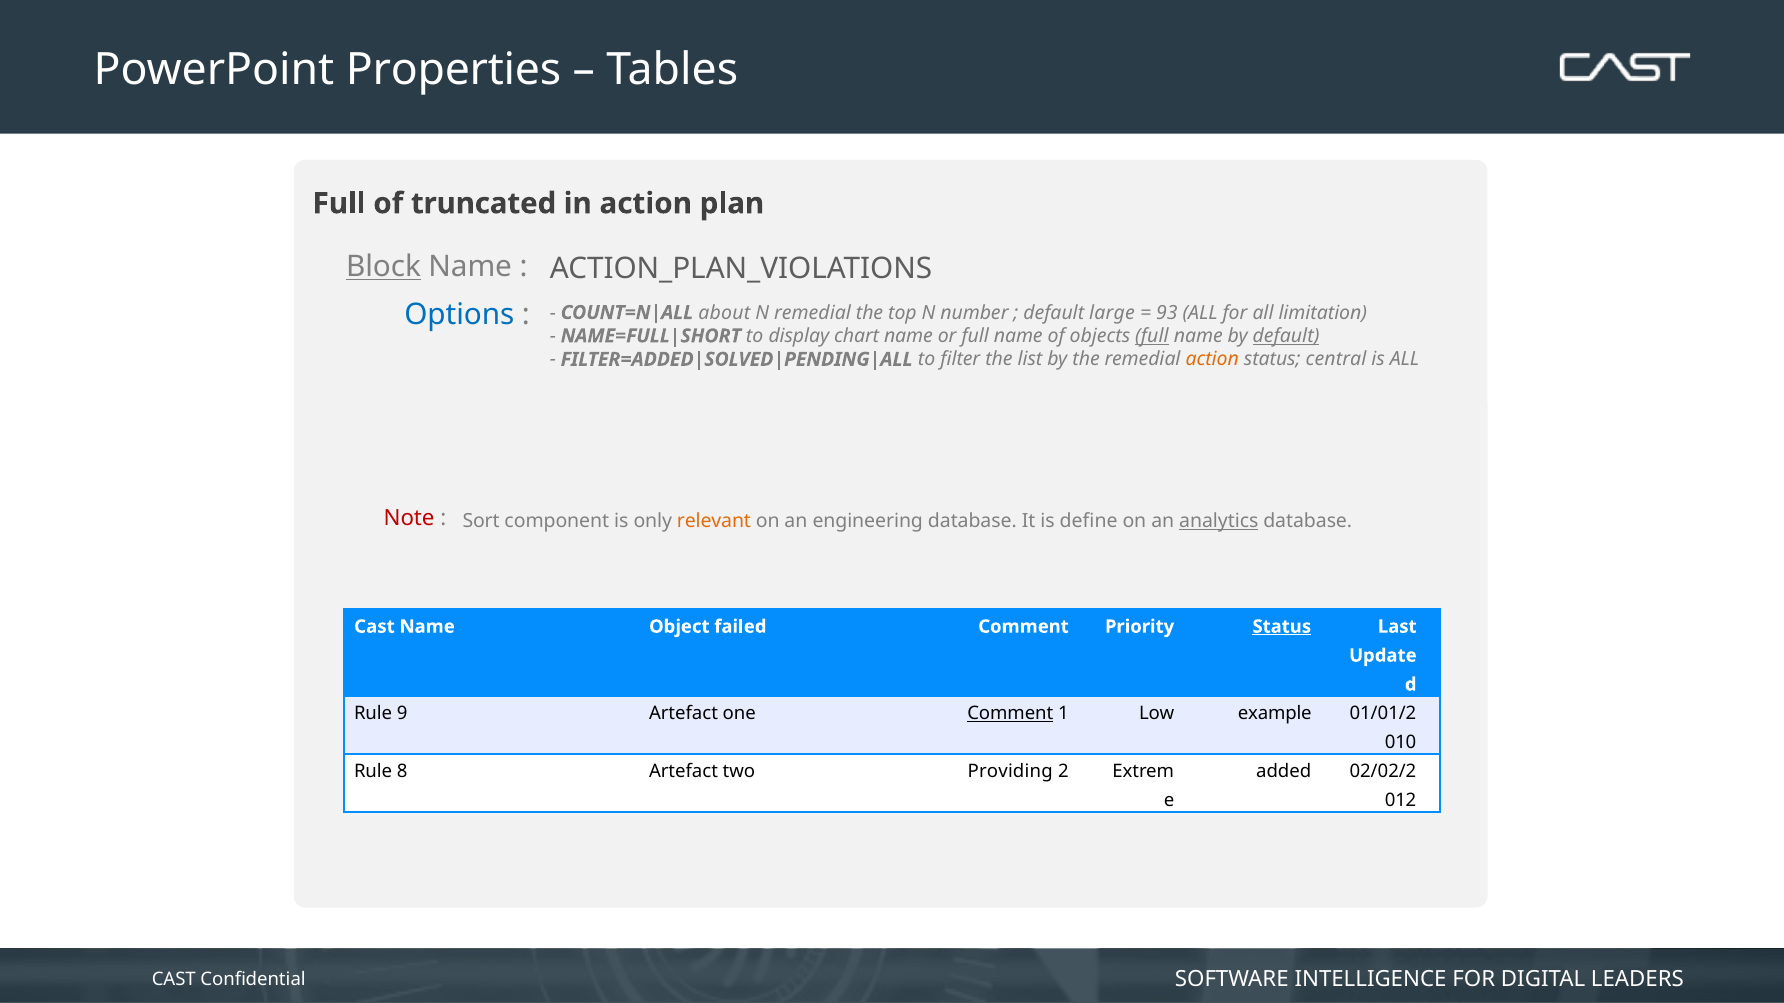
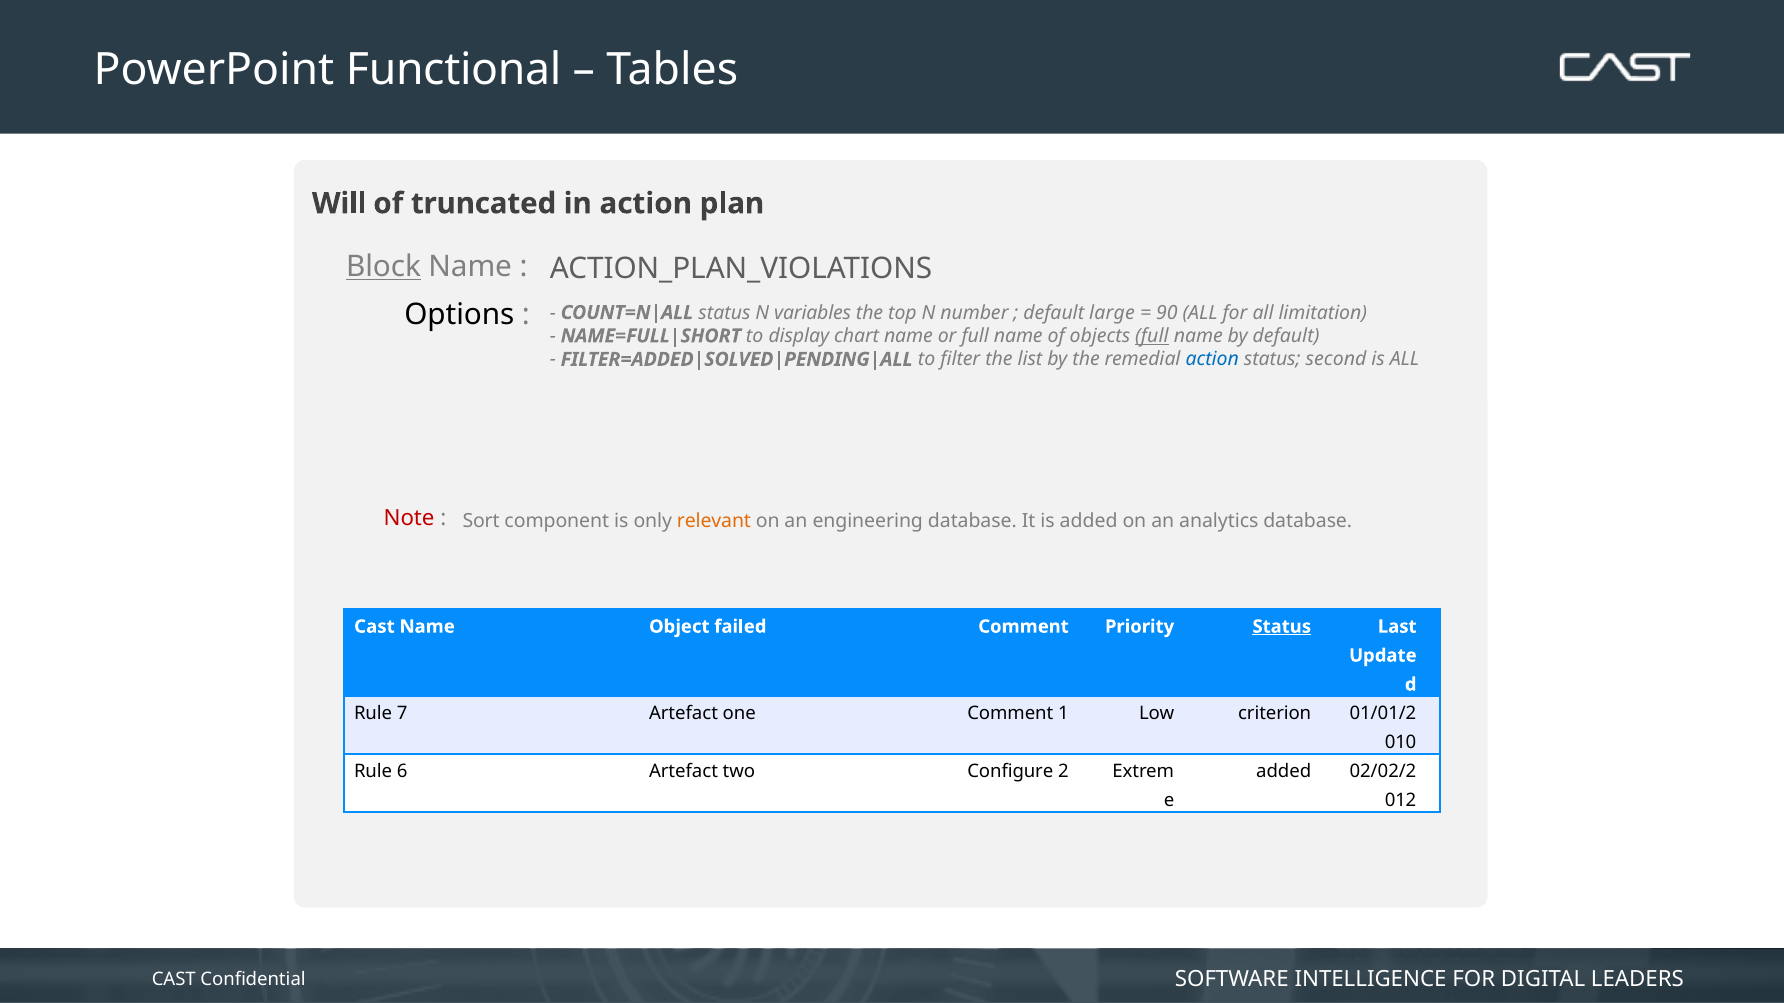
Properties: Properties -> Functional
Full at (339, 204): Full -> Will
Options colour: blue -> black
about at (724, 313): about -> status
N remedial: remedial -> variables
93: 93 -> 90
default at (1286, 336) underline: present -> none
action at (1212, 360) colour: orange -> blue
central: central -> second
is define: define -> added
analytics underline: present -> none
9: 9 -> 7
Comment at (1010, 714) underline: present -> none
example: example -> criterion
8: 8 -> 6
Providing: Providing -> Configure
